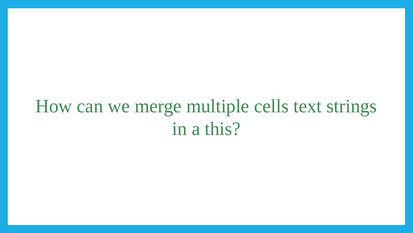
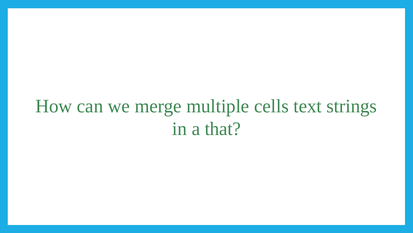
this: this -> that
